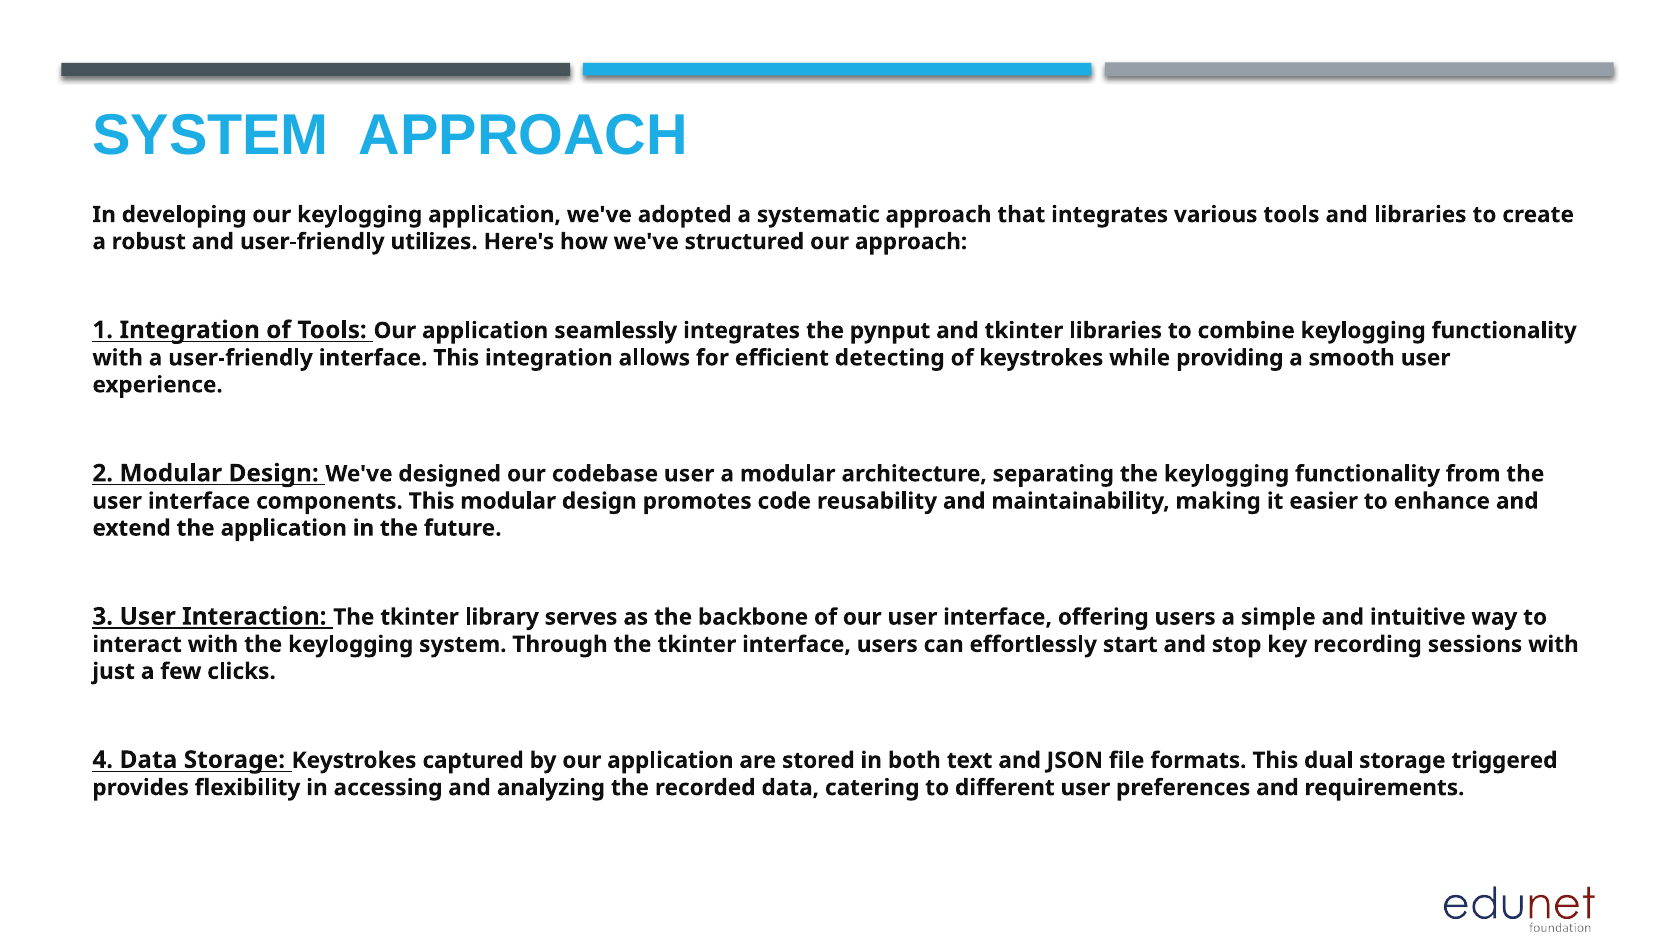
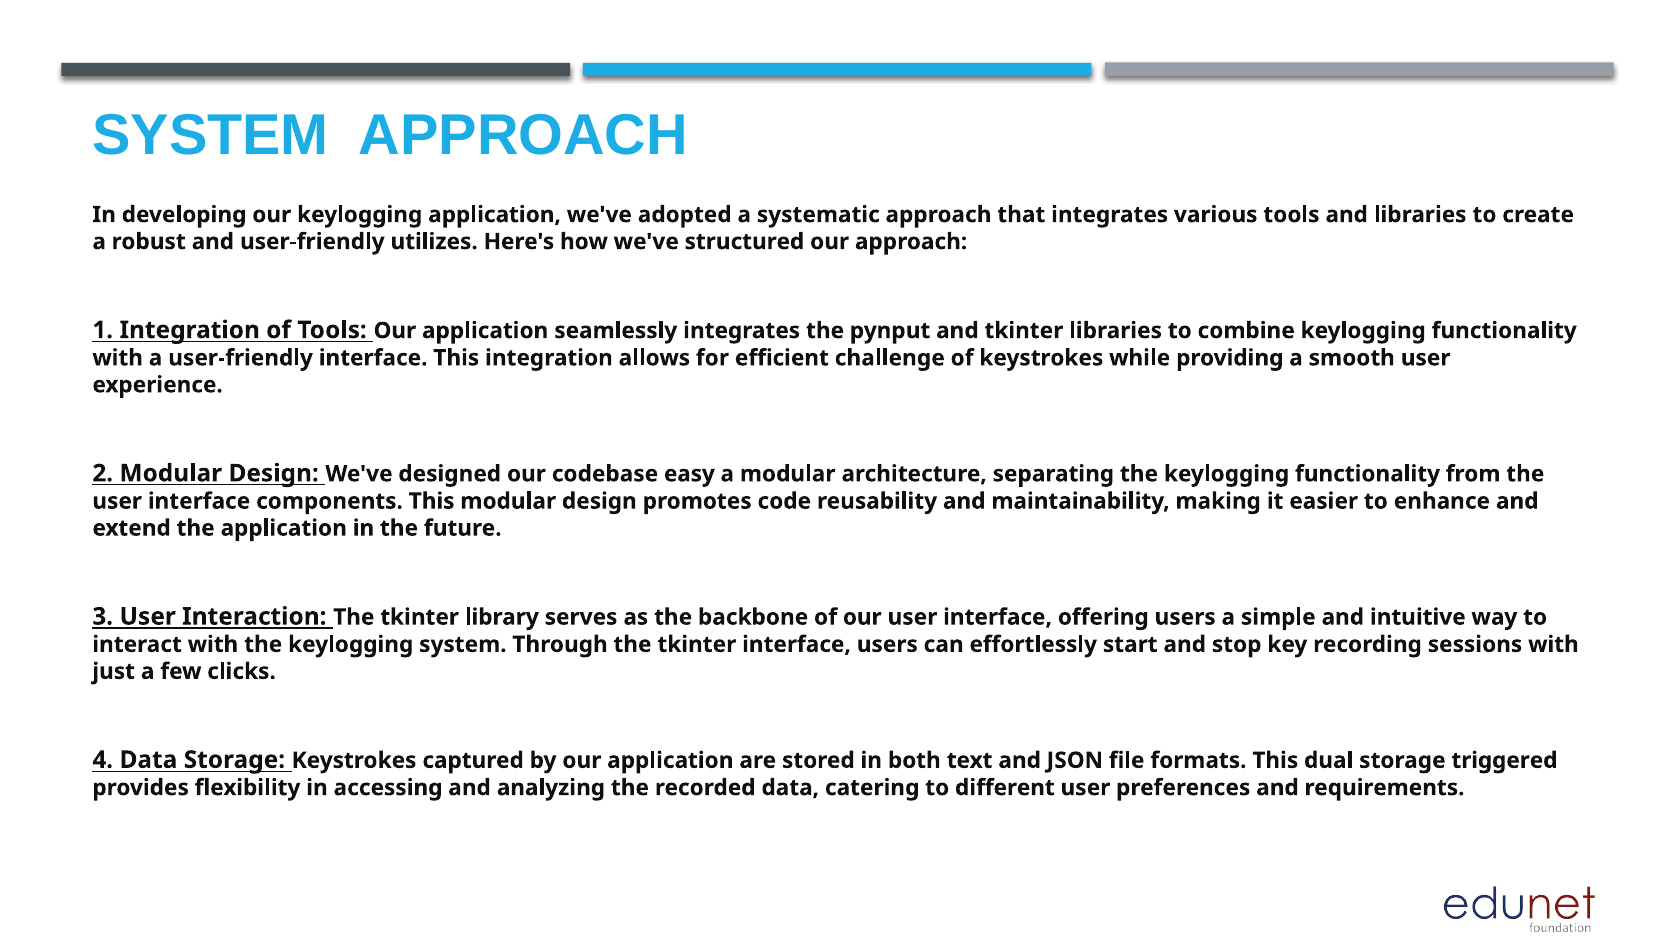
detecting: detecting -> challenge
codebase user: user -> easy
